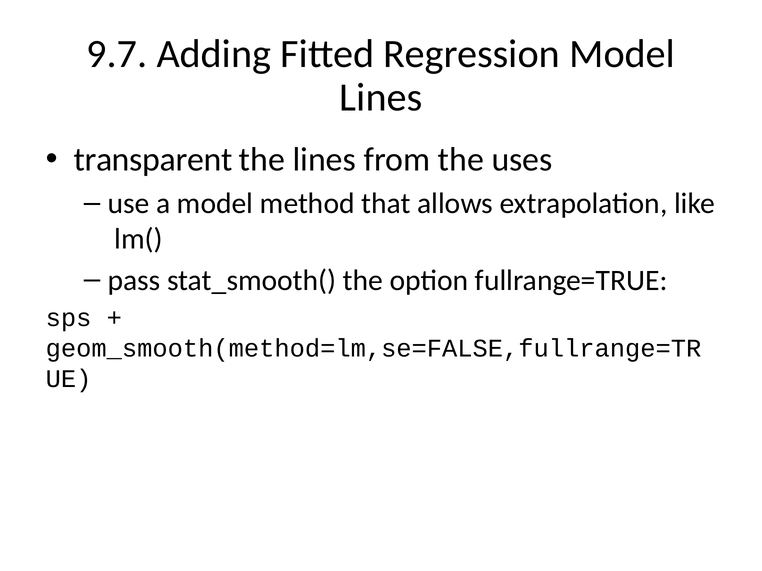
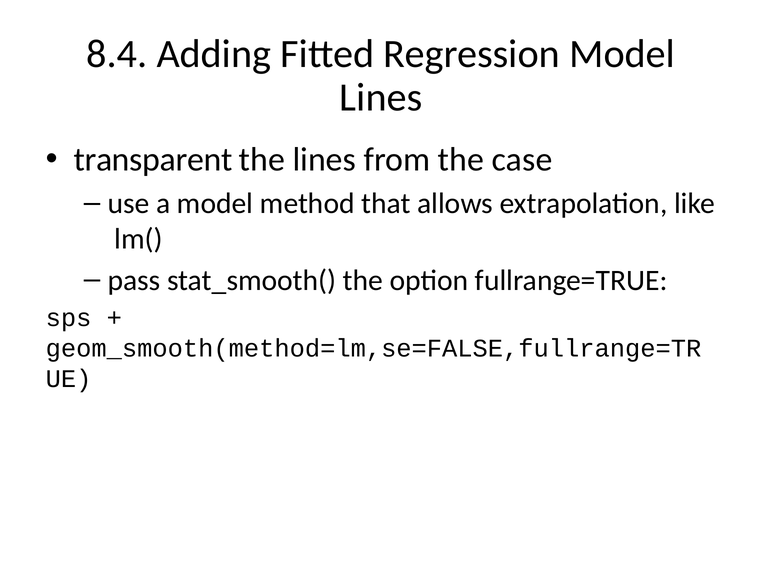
9.7: 9.7 -> 8.4
uses: uses -> case
